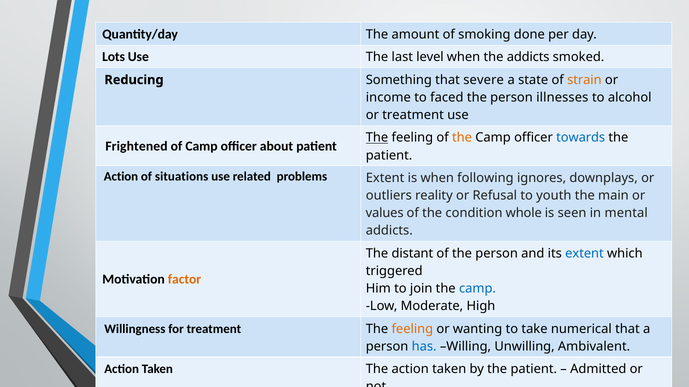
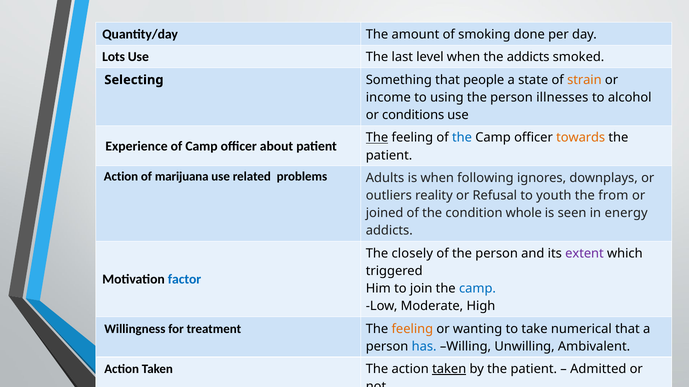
Reducing: Reducing -> Selecting
severe: severe -> people
faced: faced -> using
or treatment: treatment -> conditions
the at (462, 138) colour: orange -> blue
towards colour: blue -> orange
Frightened: Frightened -> Experience
situations: situations -> marijuana
problems Extent: Extent -> Adults
main: main -> from
values: values -> joined
mental: mental -> energy
distant: distant -> closely
extent at (584, 254) colour: blue -> purple
factor colour: orange -> blue
taken at (449, 370) underline: none -> present
